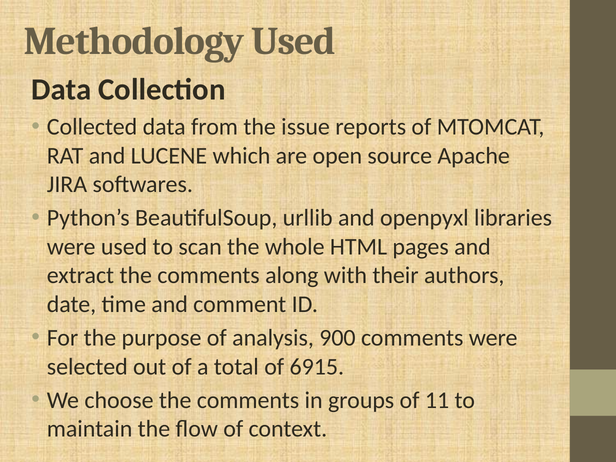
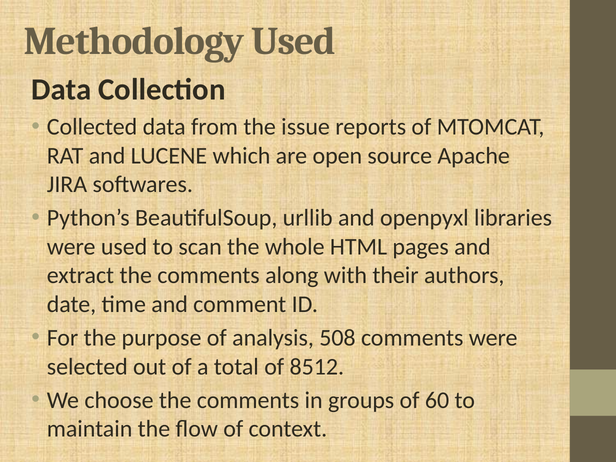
900: 900 -> 508
6915: 6915 -> 8512
11: 11 -> 60
